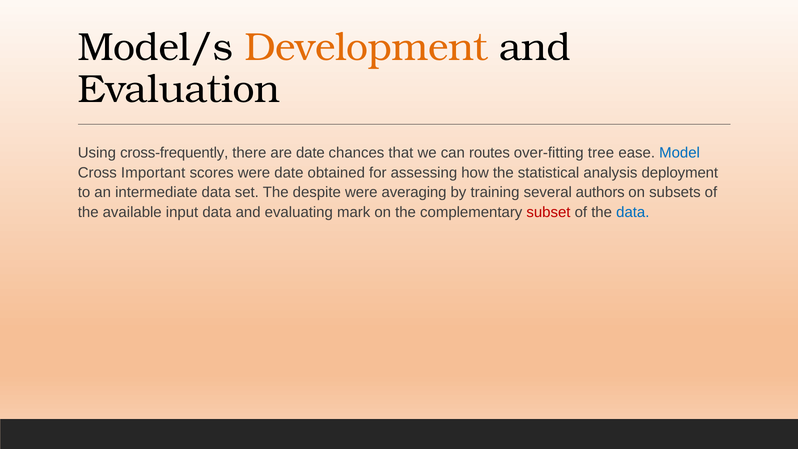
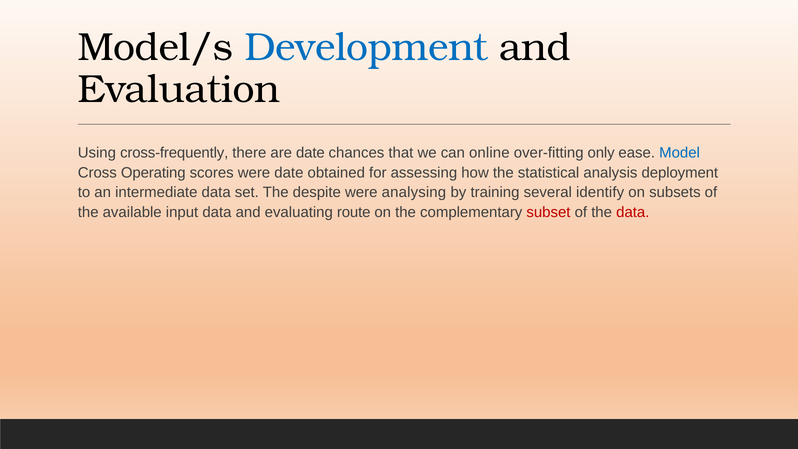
Development colour: orange -> blue
routes: routes -> online
tree: tree -> only
Important: Important -> Operating
averaging: averaging -> analysing
authors: authors -> identify
mark: mark -> route
data at (633, 212) colour: blue -> red
